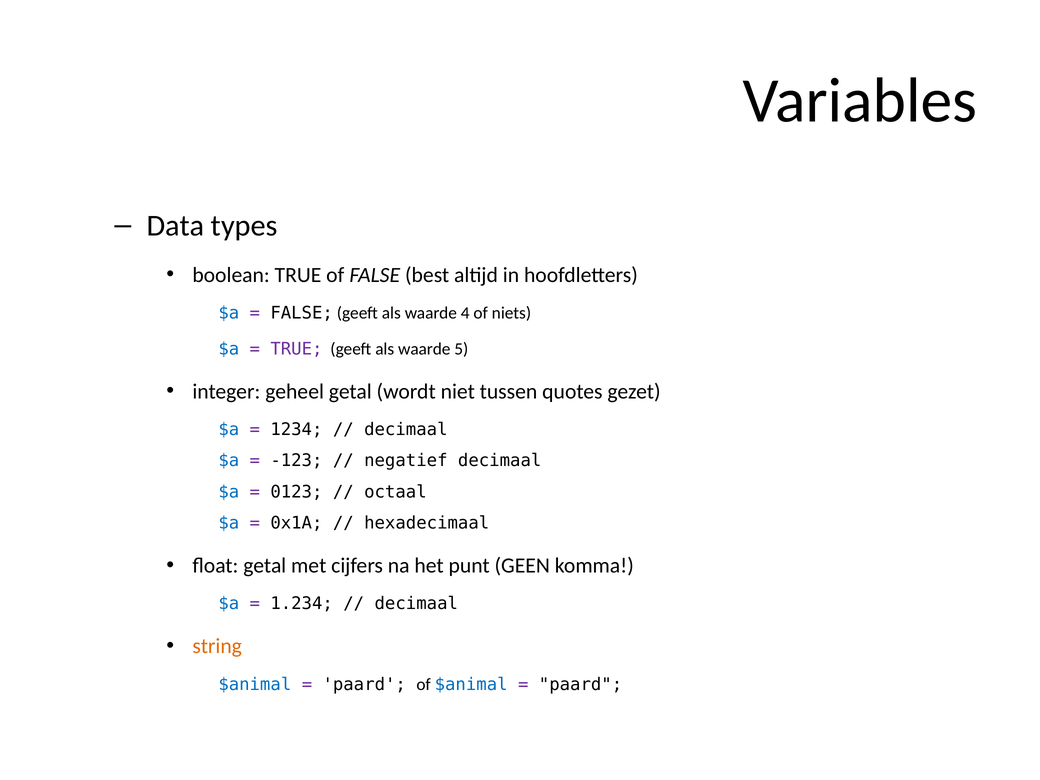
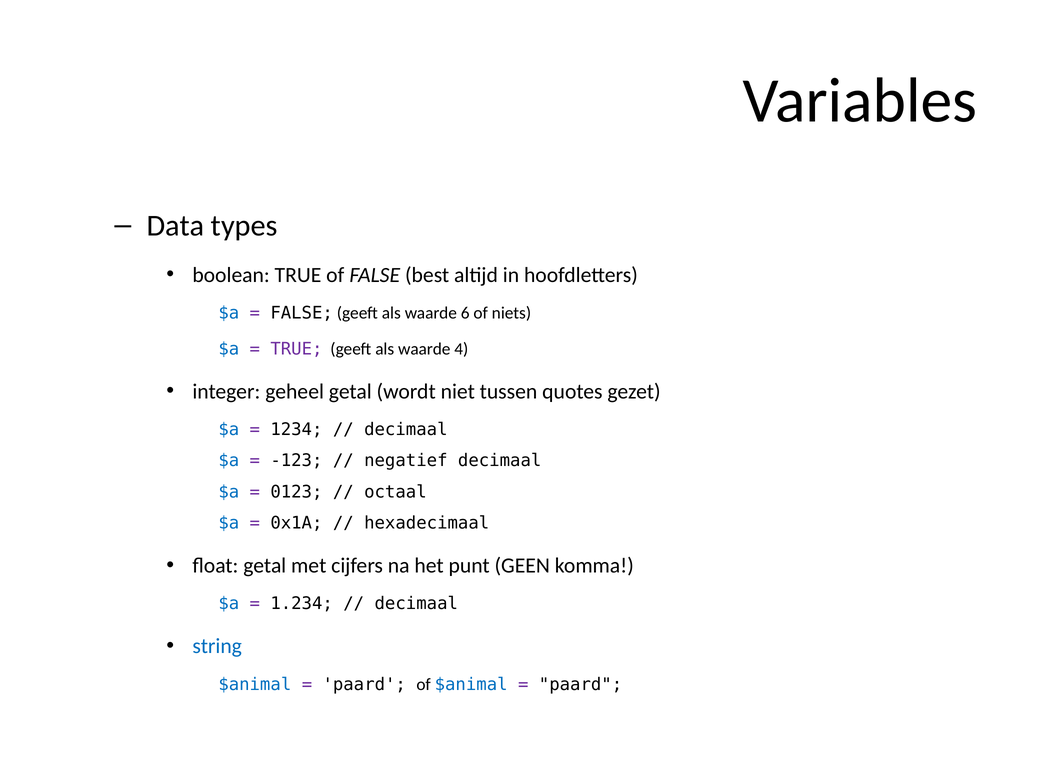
4: 4 -> 6
5: 5 -> 4
string colour: orange -> blue
